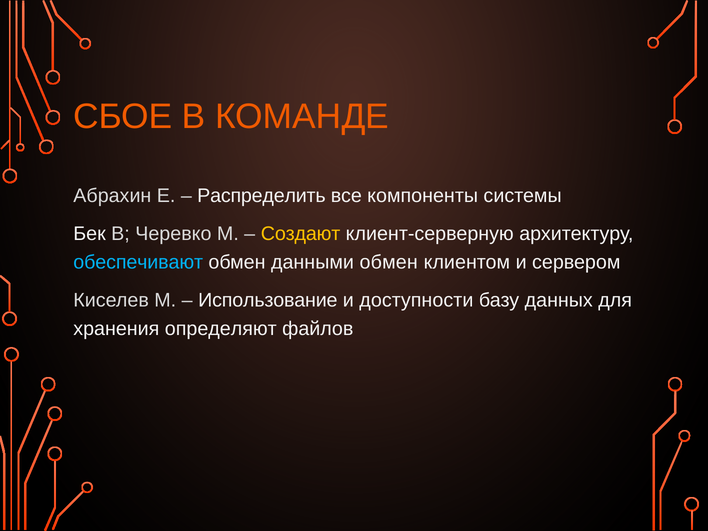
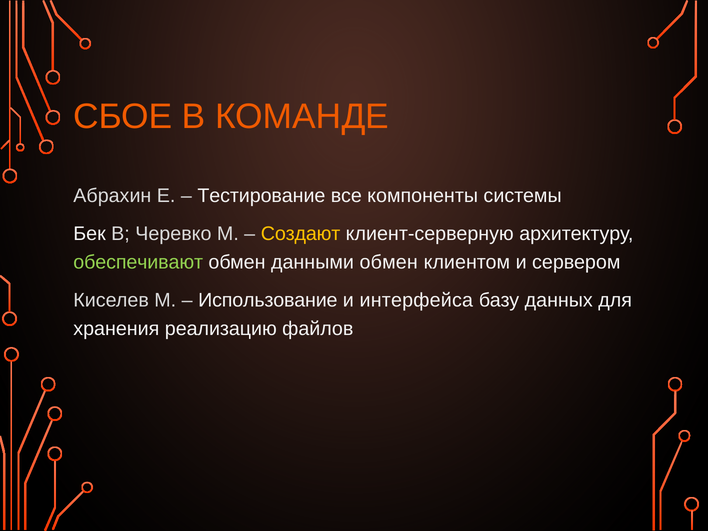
Распределить: Распределить -> Тестирование
обеспечивают colour: light blue -> light green
доступности: доступности -> интерфейса
определяют: определяют -> реализацию
